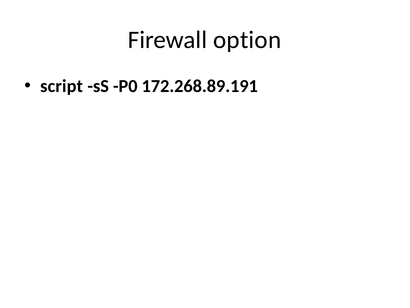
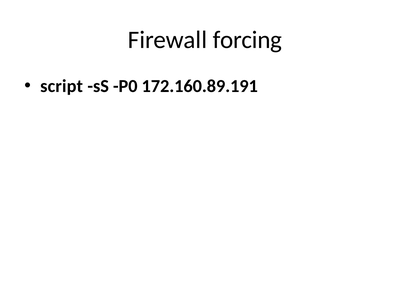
option: option -> forcing
172.268.89.191: 172.268.89.191 -> 172.160.89.191
